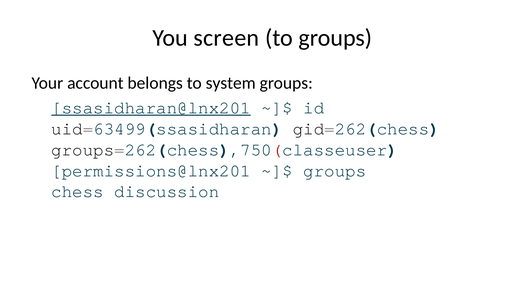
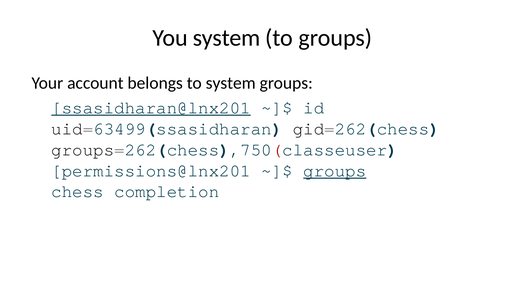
You screen: screen -> system
groups at (335, 171) underline: none -> present
discussion: discussion -> completion
